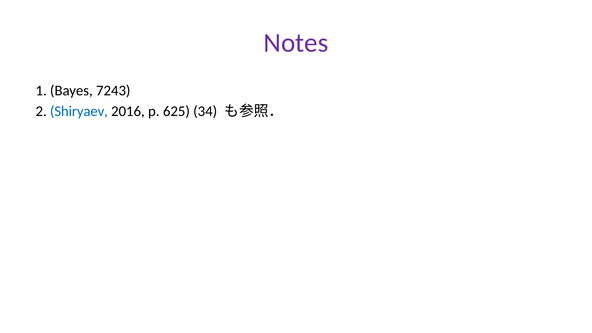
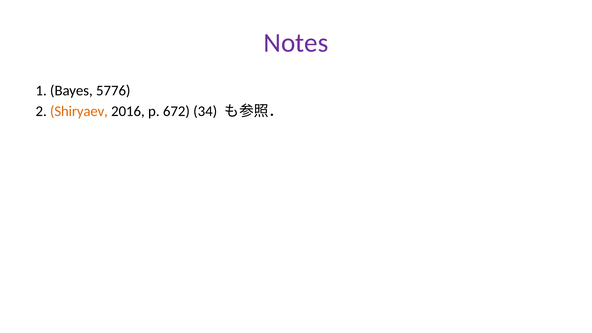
7243: 7243 -> 5776
Shiryaev colour: blue -> orange
625: 625 -> 672
